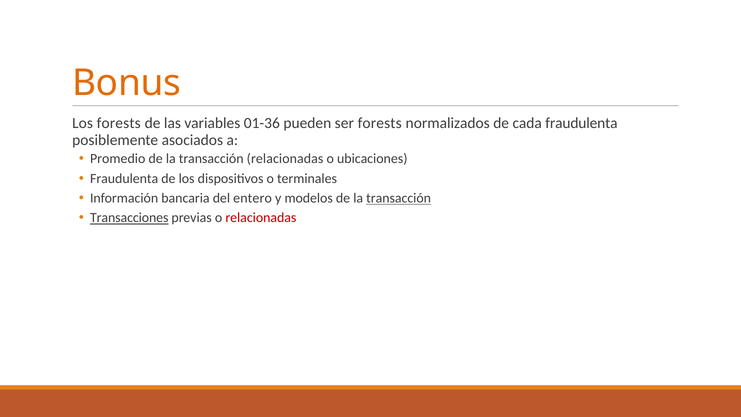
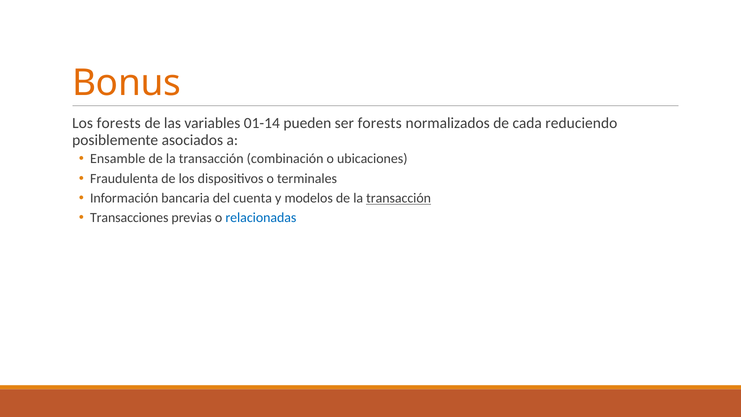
01-36: 01-36 -> 01-14
cada fraudulenta: fraudulenta -> reduciendo
Promedio: Promedio -> Ensamble
transacción relacionadas: relacionadas -> combinación
entero: entero -> cuenta
Transacciones underline: present -> none
relacionadas at (261, 218) colour: red -> blue
